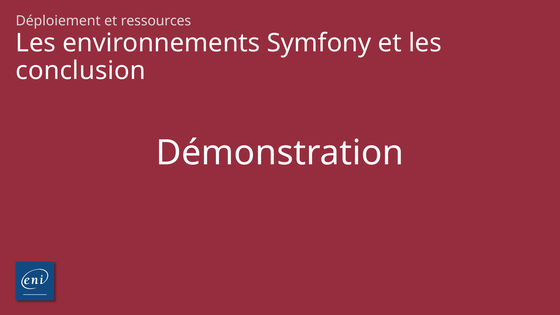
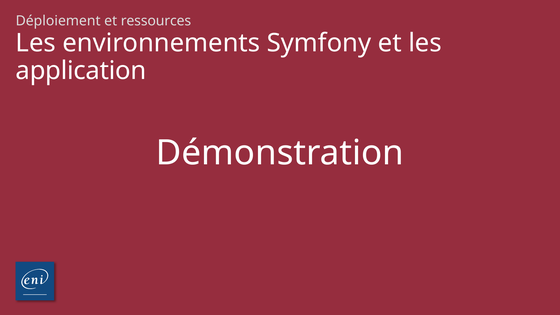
conclusion: conclusion -> application
